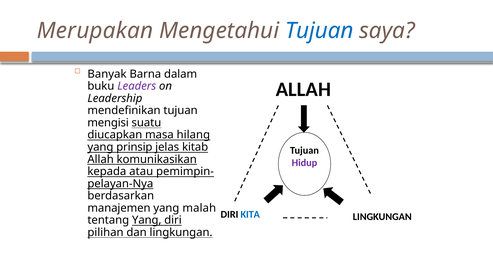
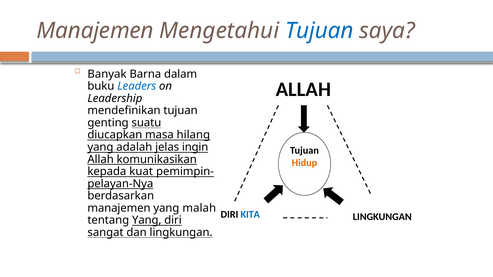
Merupakan at (95, 31): Merupakan -> Manajemen
Leaders colour: purple -> blue
mengisi: mengisi -> genting
prinsip: prinsip -> adalah
kitab: kitab -> ingin
Hidup colour: purple -> orange
atau: atau -> kuat
pilihan: pilihan -> sangat
